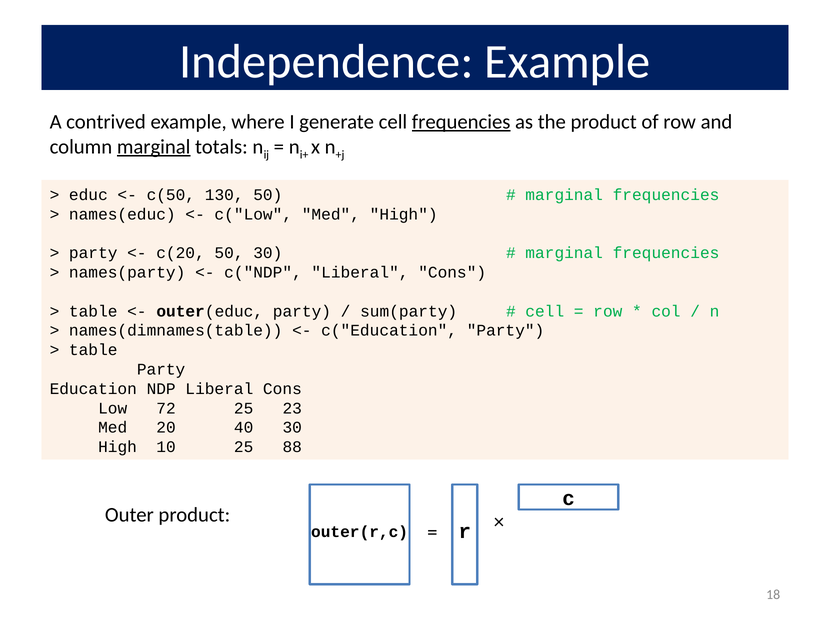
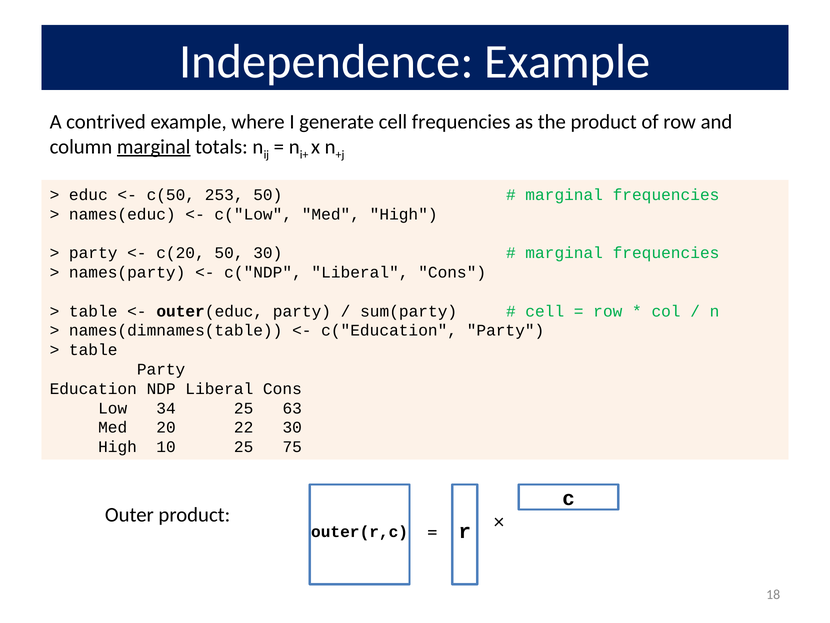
frequencies at (461, 122) underline: present -> none
130: 130 -> 253
72: 72 -> 34
23: 23 -> 63
40: 40 -> 22
88: 88 -> 75
